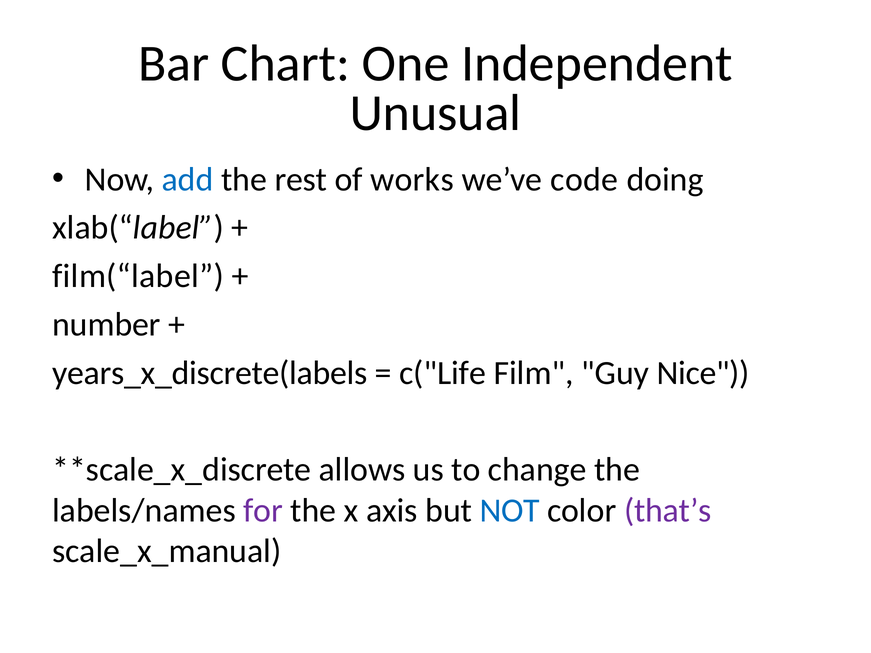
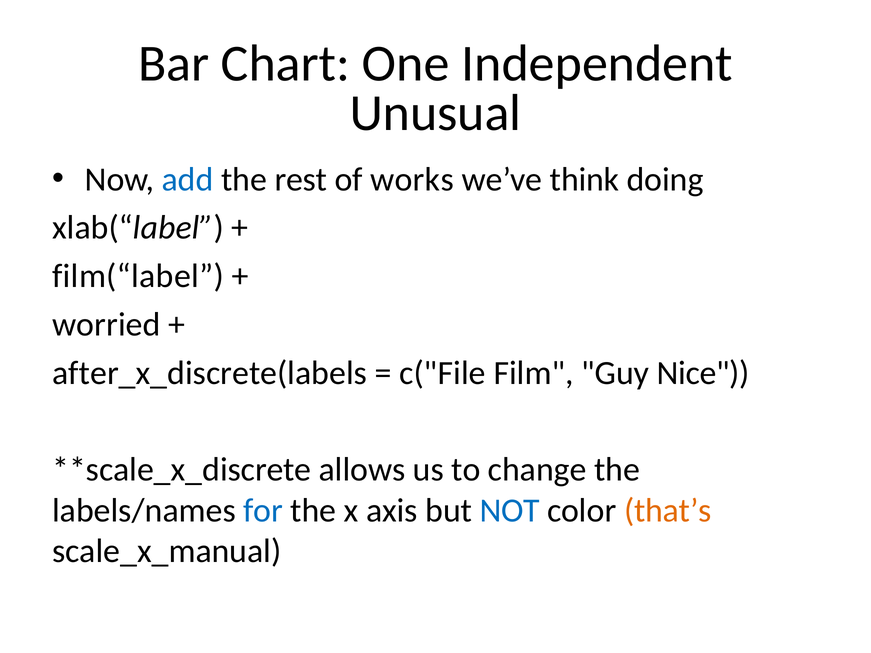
code: code -> think
number: number -> worried
years_x_discrete(labels: years_x_discrete(labels -> after_x_discrete(labels
c("Life: c("Life -> c("File
for colour: purple -> blue
that’s colour: purple -> orange
